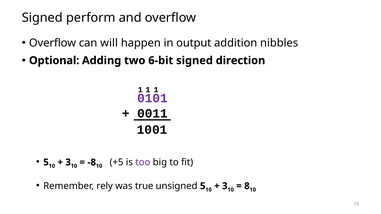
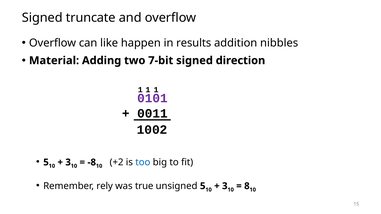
perform: perform -> truncate
will: will -> like
output: output -> results
Optional: Optional -> Material
6-bit: 6-bit -> 7-bit
1 at (163, 130): 1 -> 2
+5: +5 -> +2
too colour: purple -> blue
